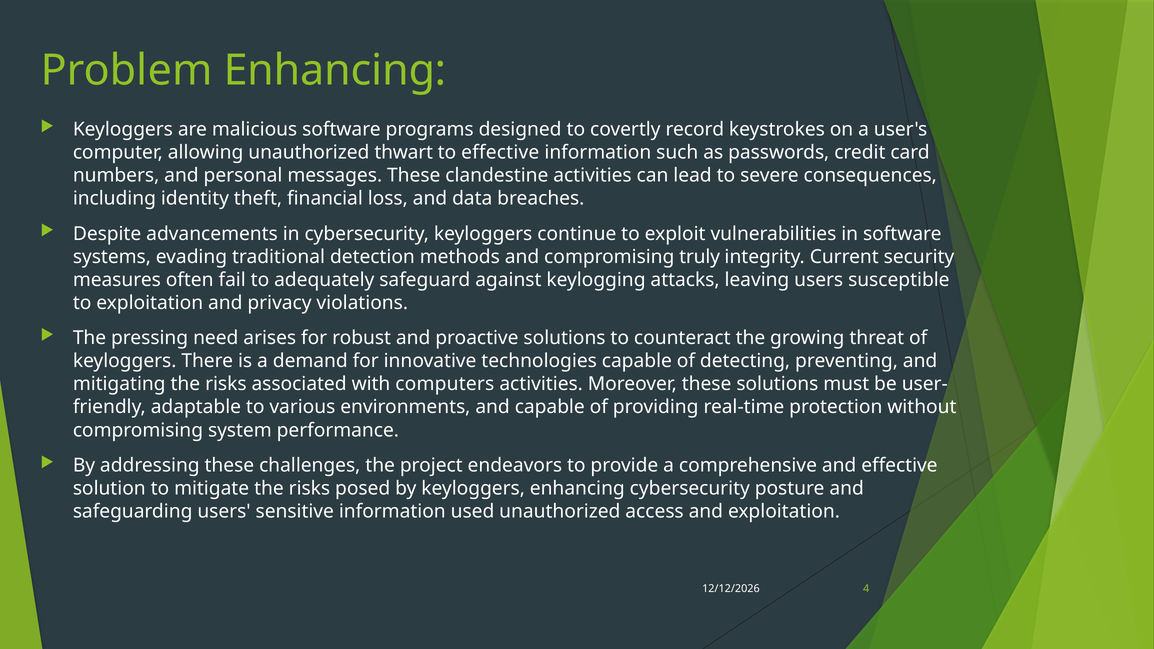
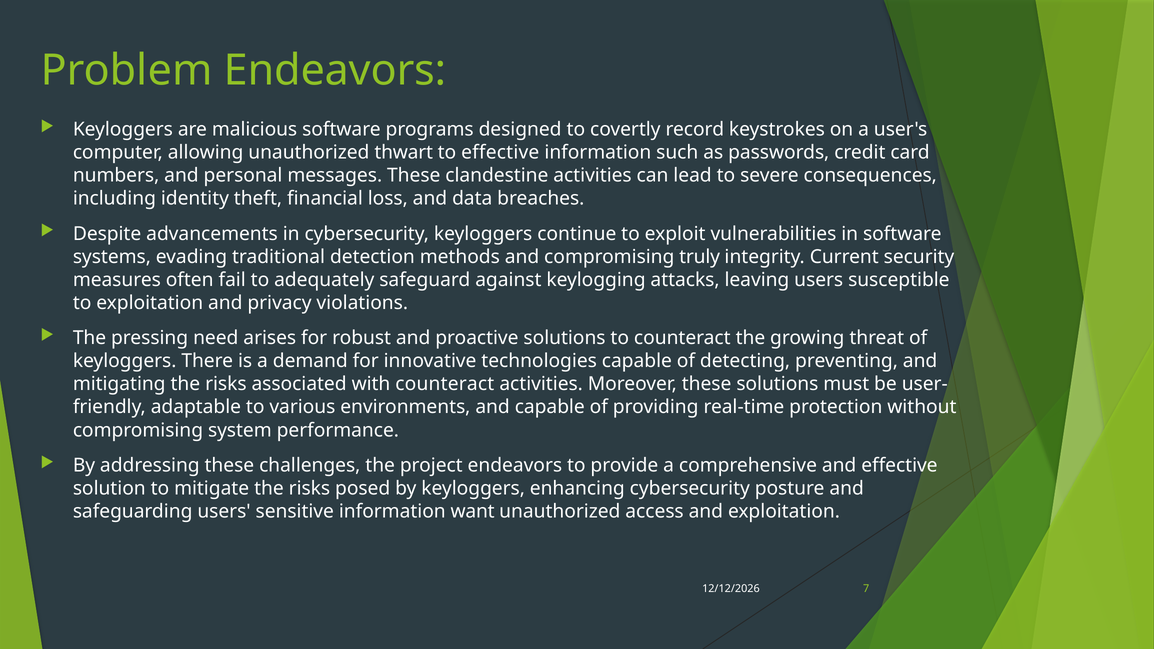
Problem Enhancing: Enhancing -> Endeavors
with computers: computers -> counteract
used: used -> want
4: 4 -> 7
